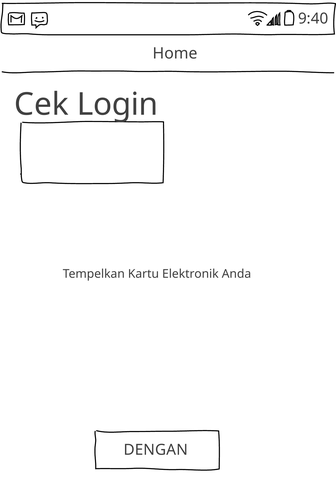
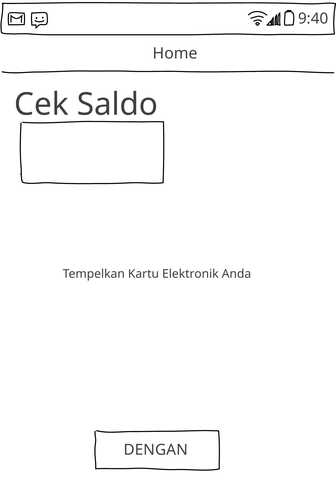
Login: Login -> Saldo
